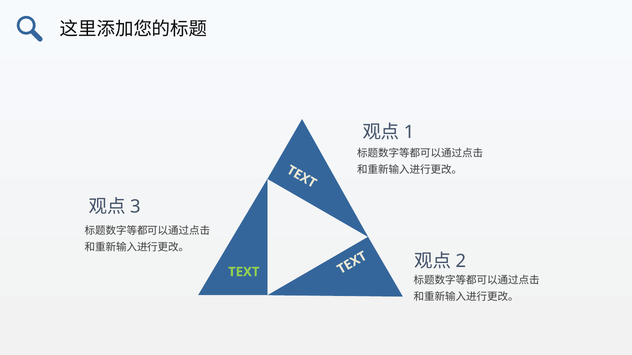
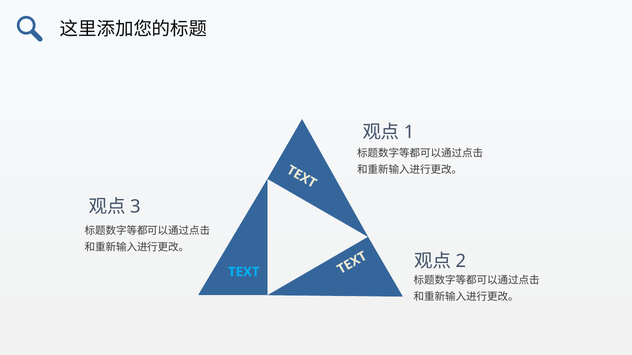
TEXT colour: light green -> light blue
